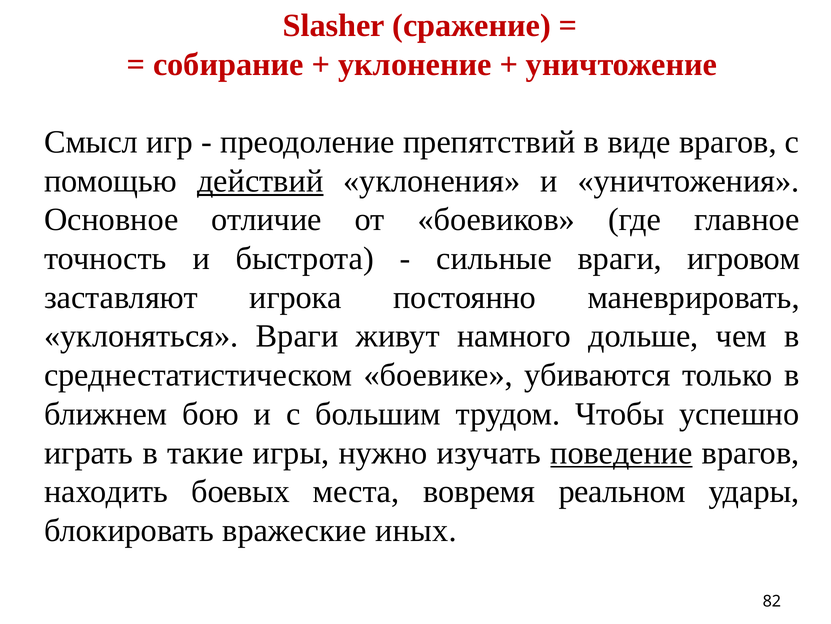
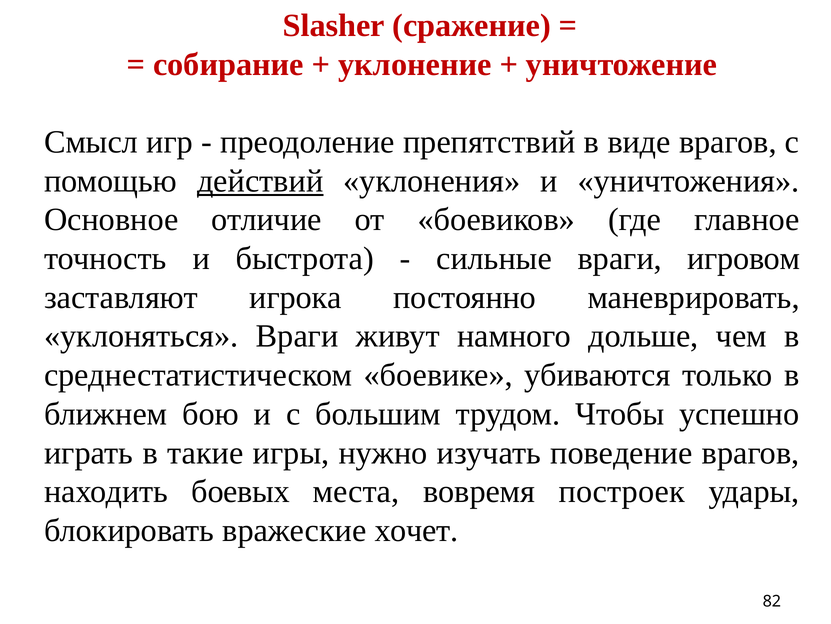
поведение underline: present -> none
реальном: реальном -> построек
иных: иных -> хочет
